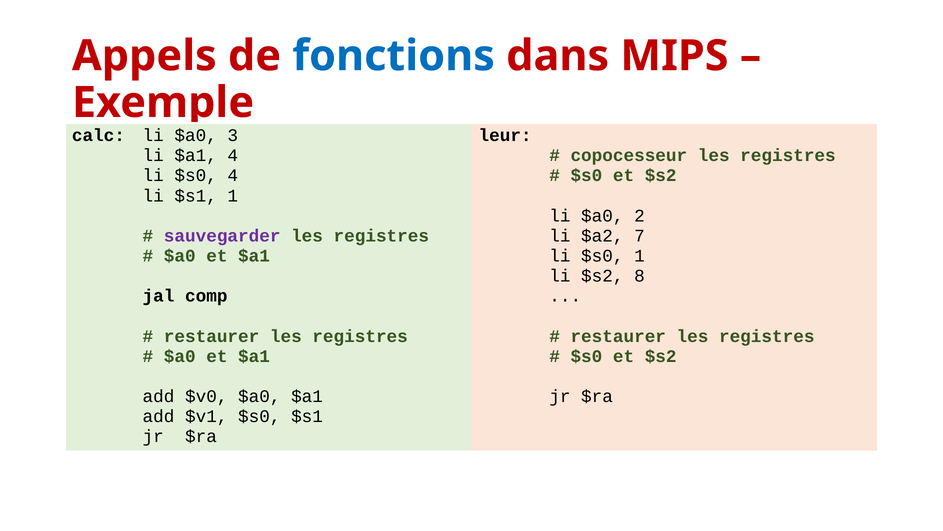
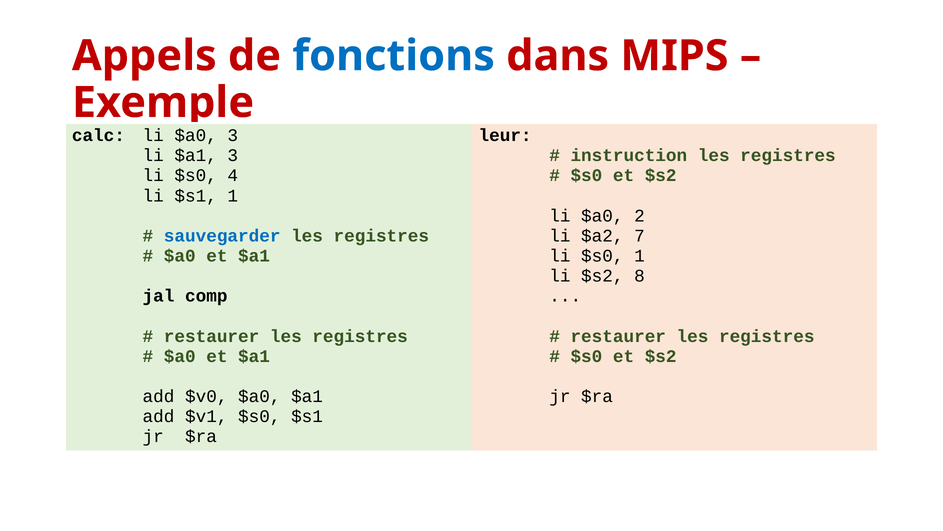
$a1 4: 4 -> 3
copocesseur: copocesseur -> instruction
sauvegarder colour: purple -> blue
